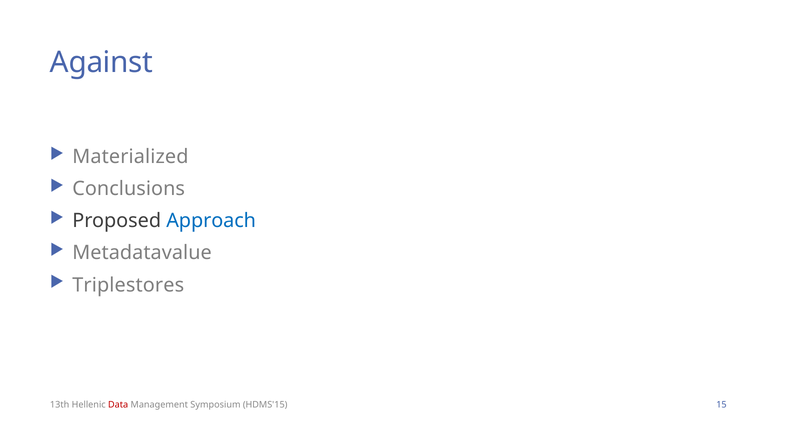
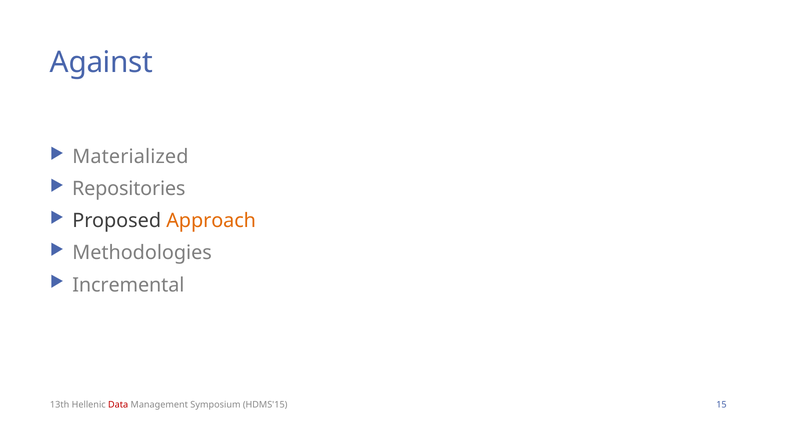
Conclusions: Conclusions -> Repositories
Approach colour: blue -> orange
Metadatavalue: Metadatavalue -> Methodologies
Triplestores: Triplestores -> Incremental
